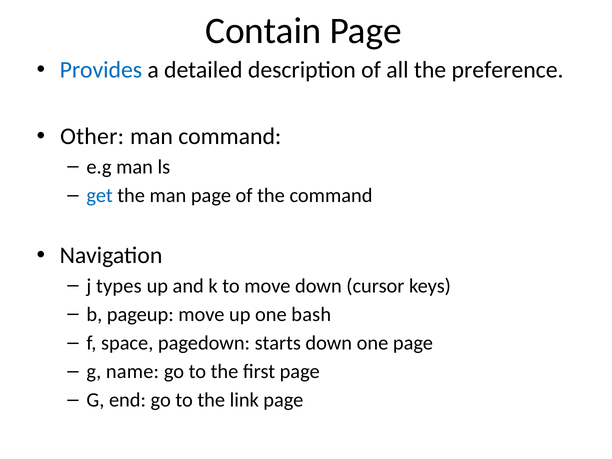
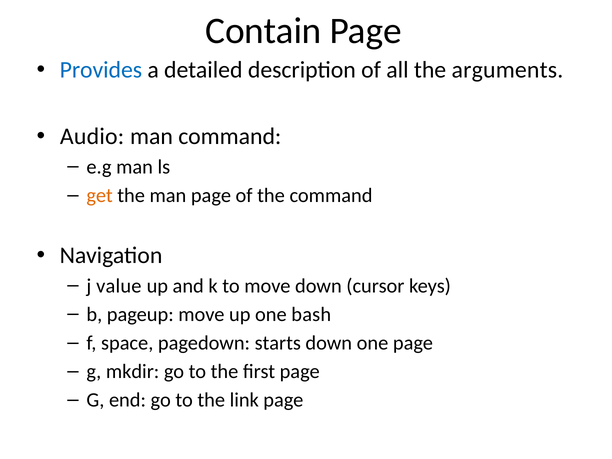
preference: preference -> arguments
Other: Other -> Audio
get colour: blue -> orange
types: types -> value
name: name -> mkdir
